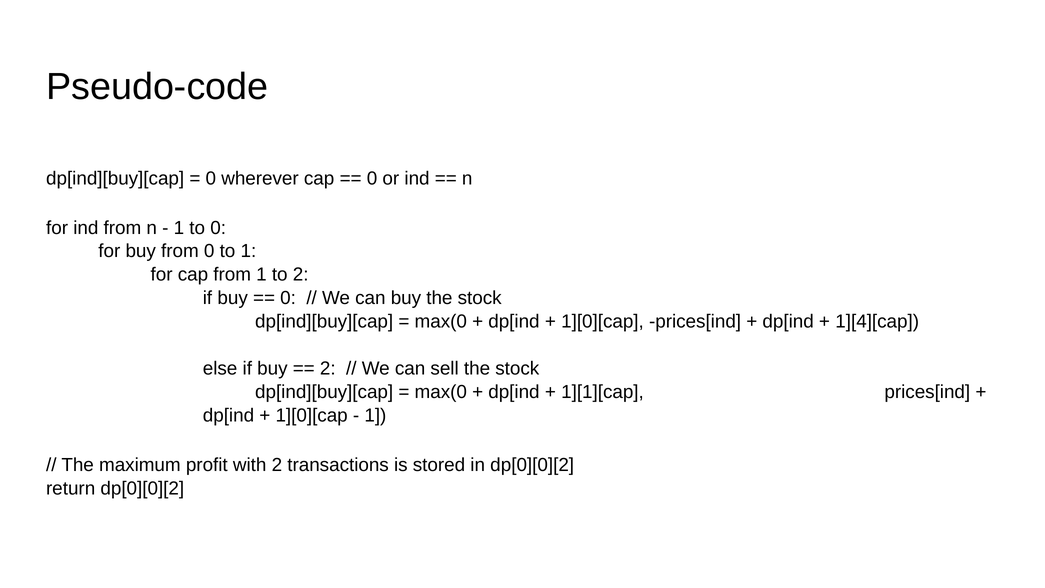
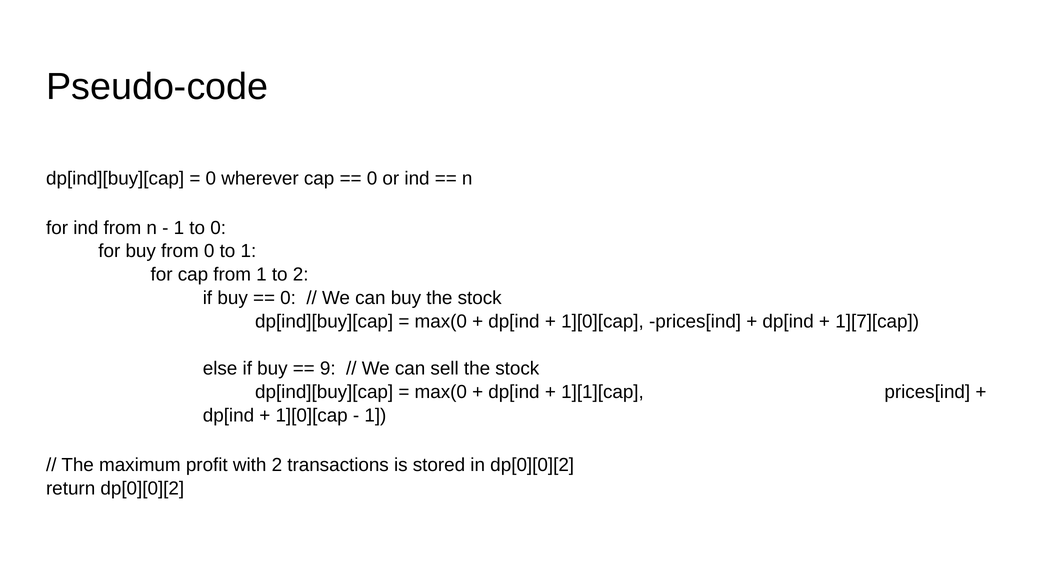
1][4][cap: 1][4][cap -> 1][7][cap
2 at (328, 368): 2 -> 9
